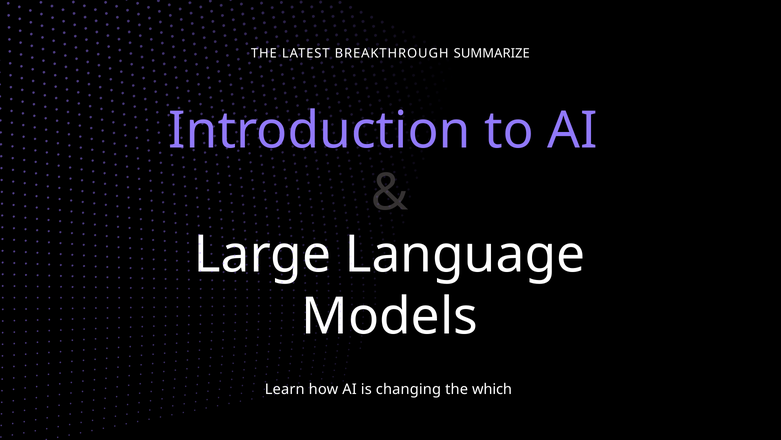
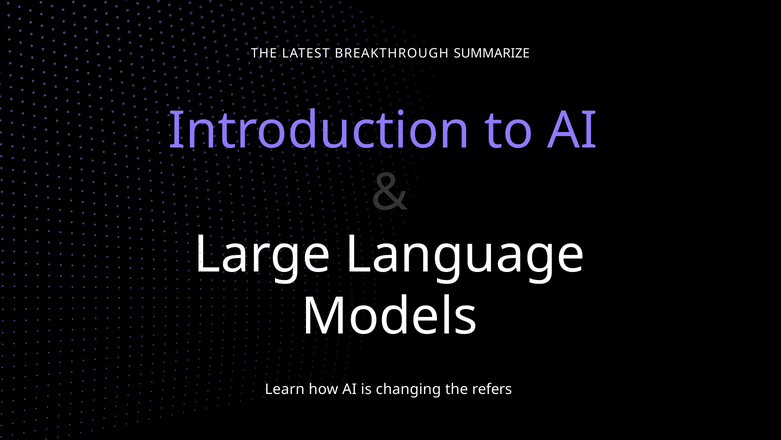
which: which -> refers
